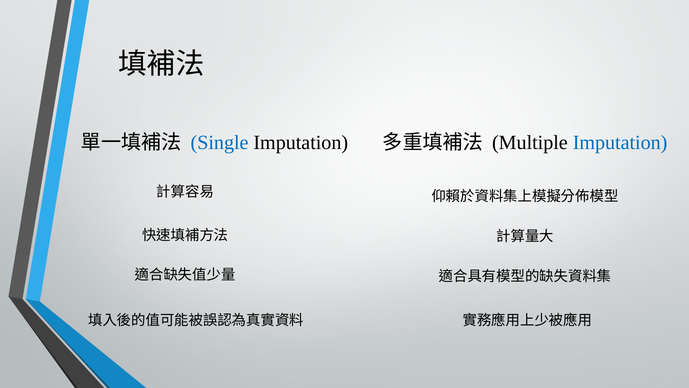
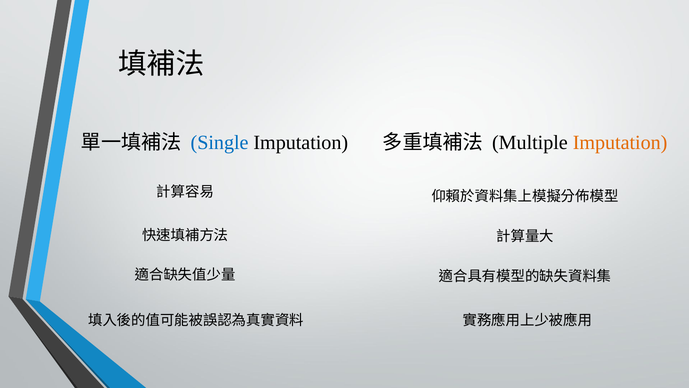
Imputation at (620, 142) colour: blue -> orange
